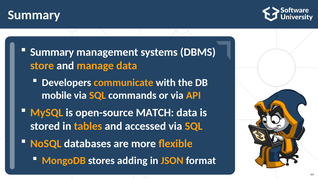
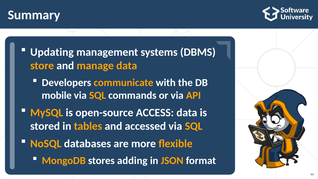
Summary at (52, 52): Summary -> Updating
MATCH: MATCH -> ACCESS
